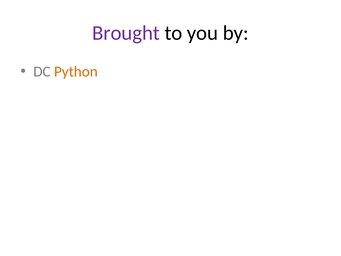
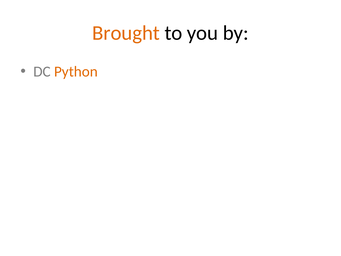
Brought colour: purple -> orange
